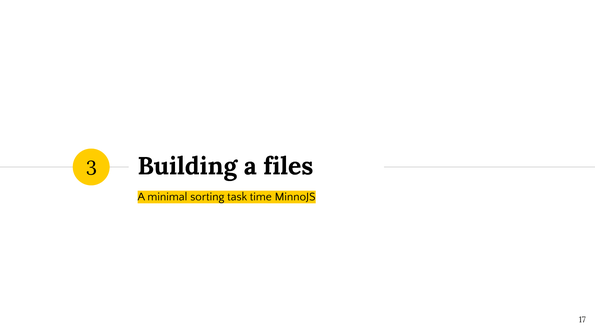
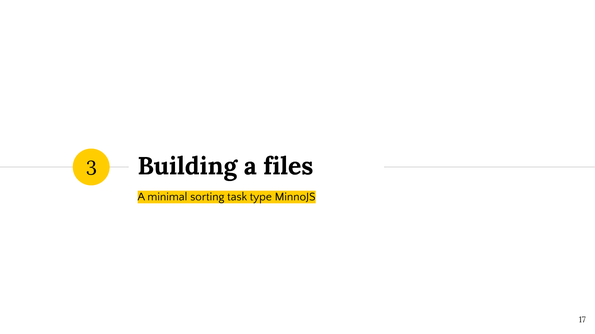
time: time -> type
